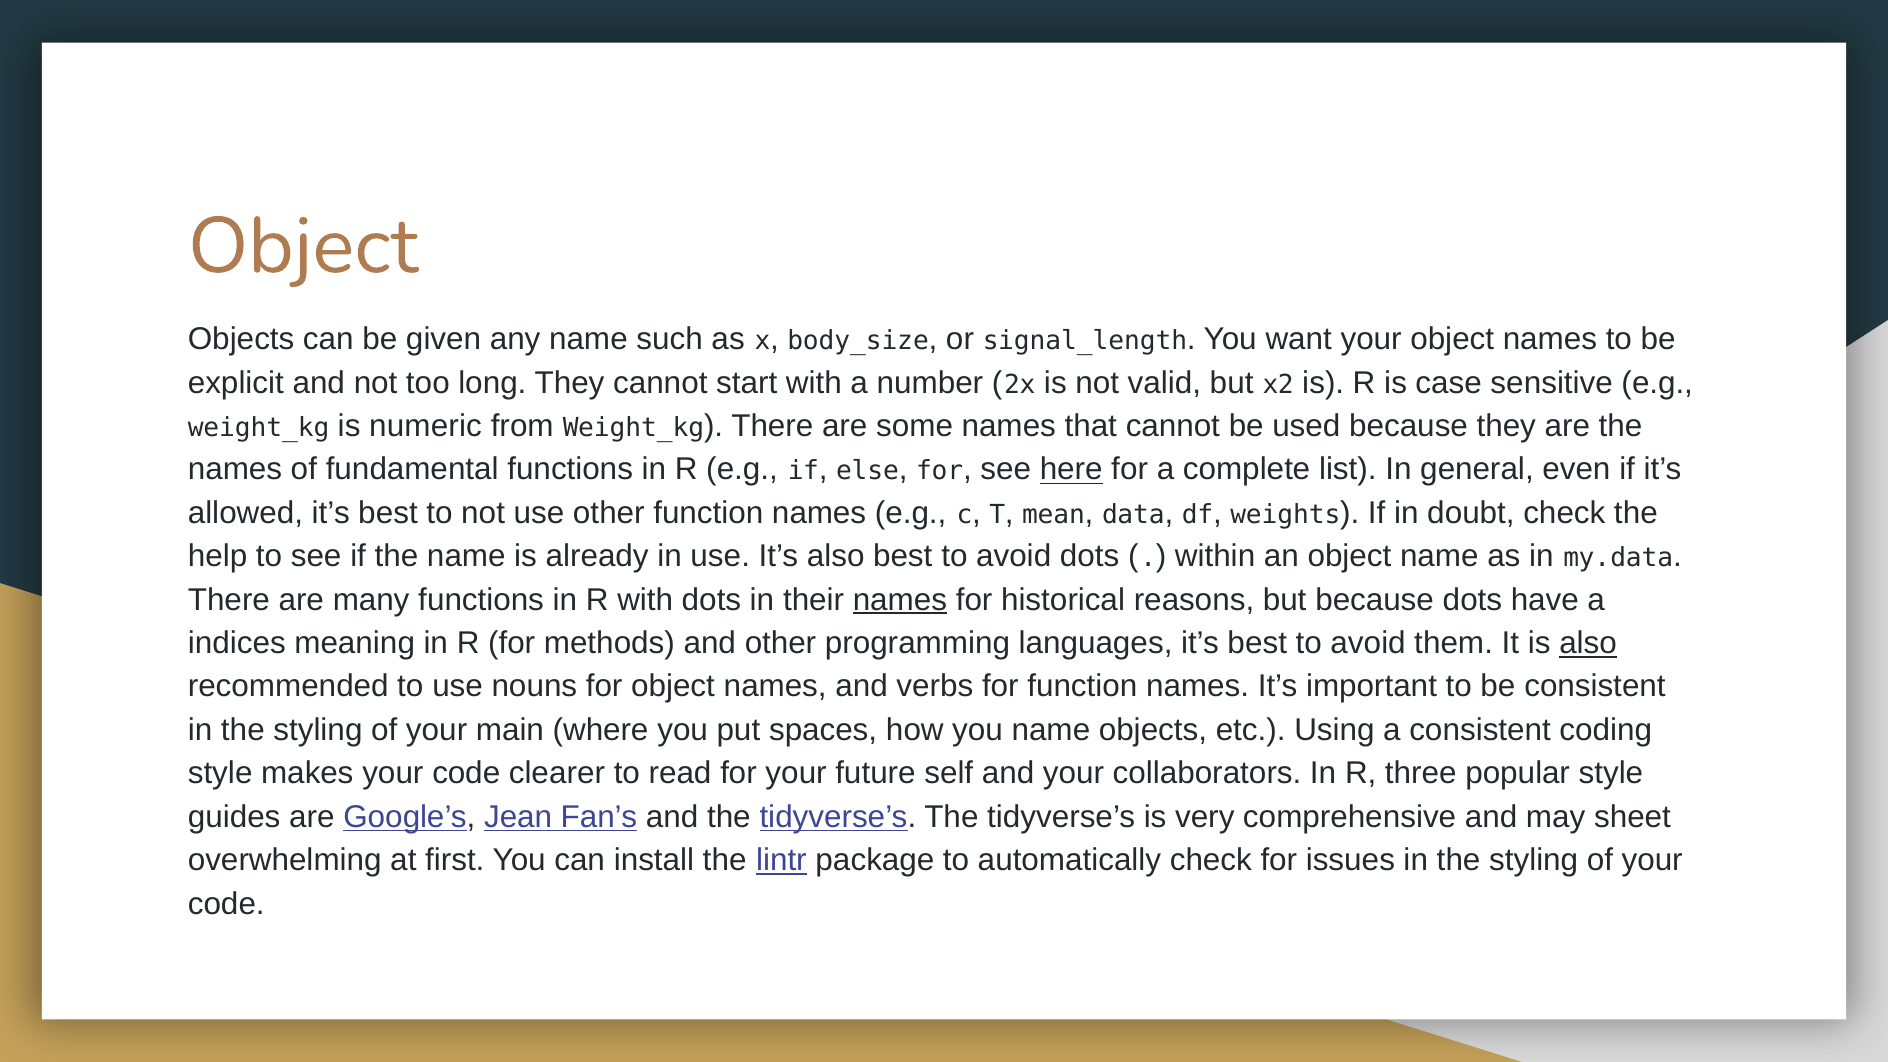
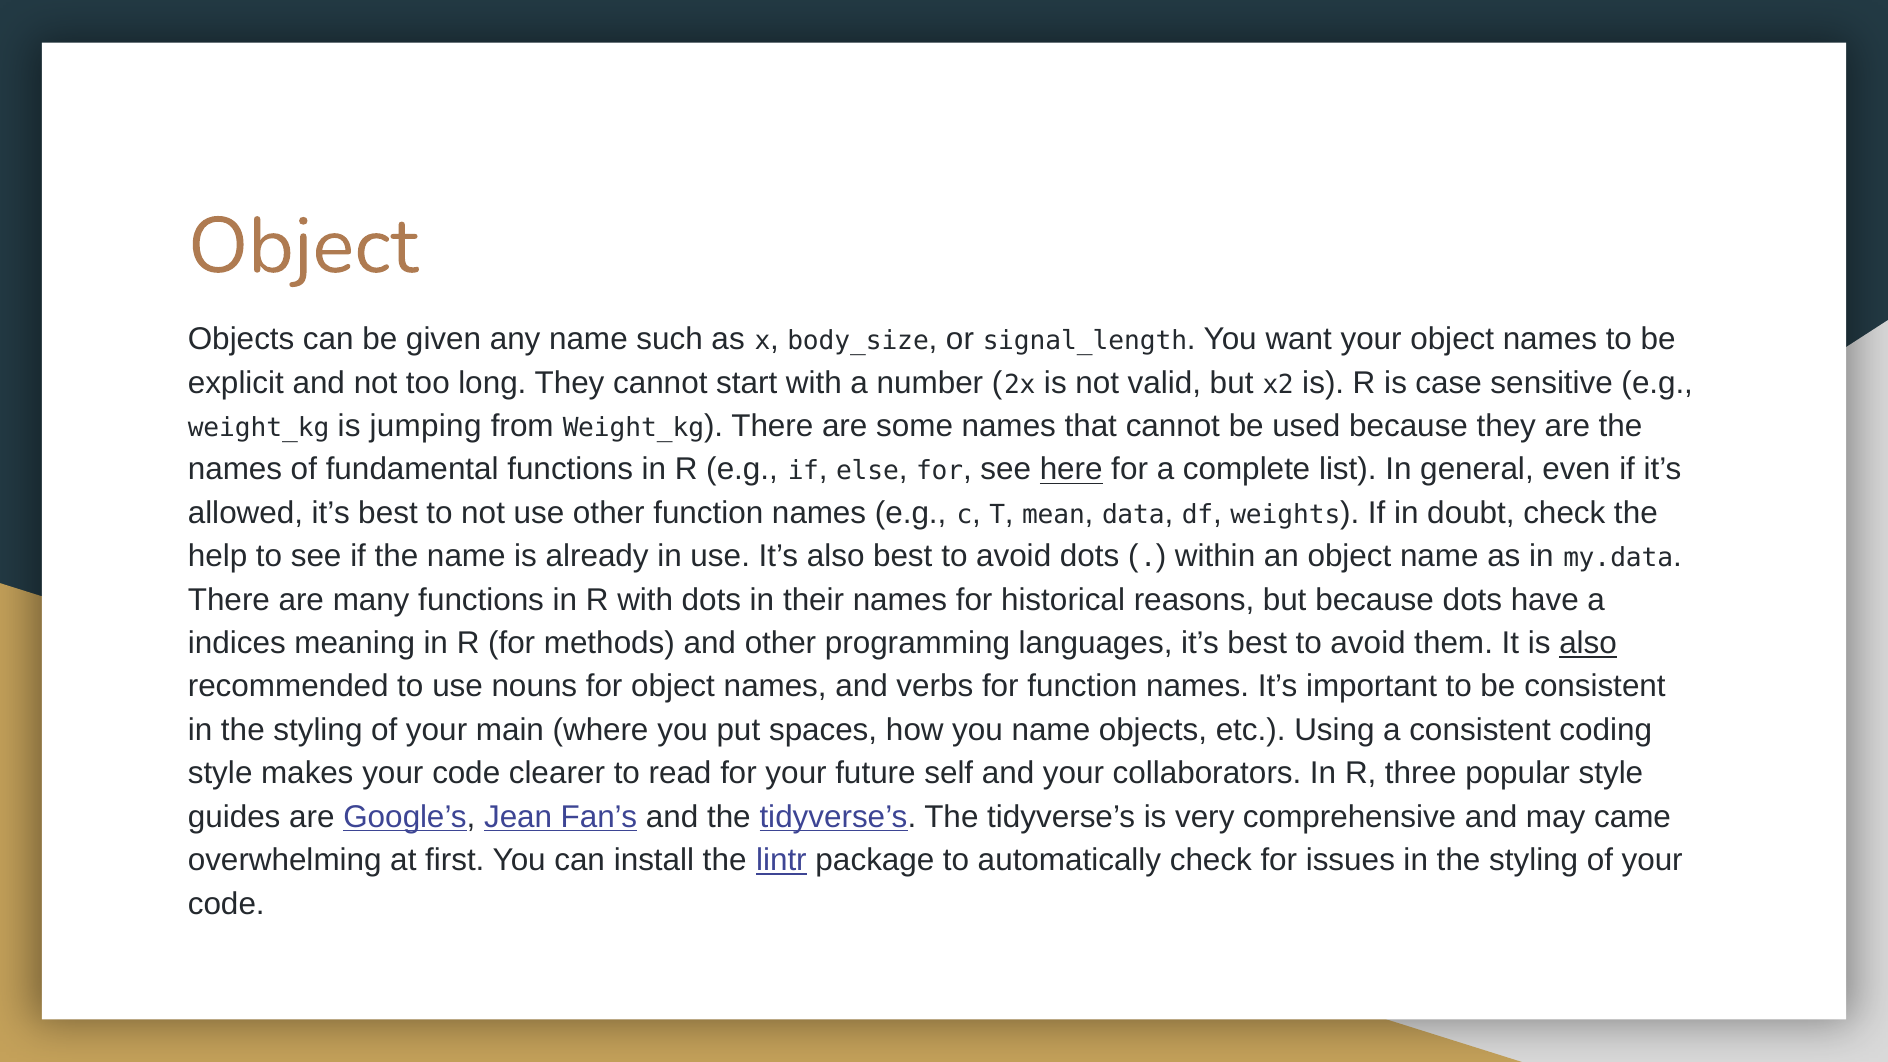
numeric: numeric -> jumping
names at (900, 600) underline: present -> none
sheet: sheet -> came
